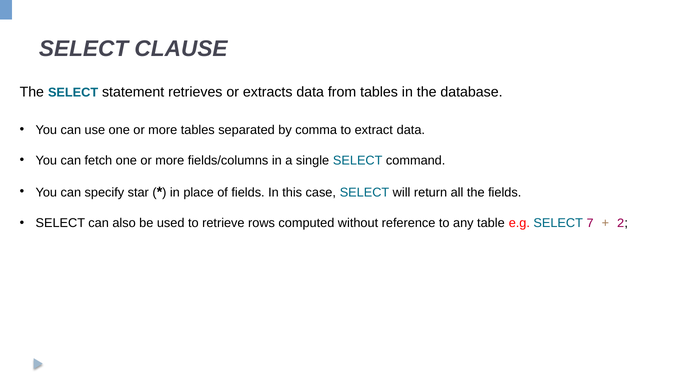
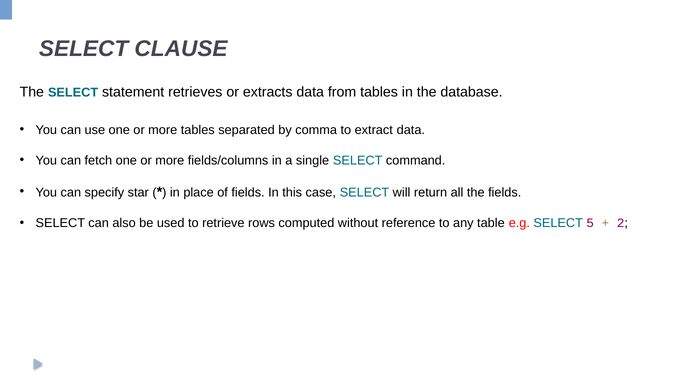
7: 7 -> 5
